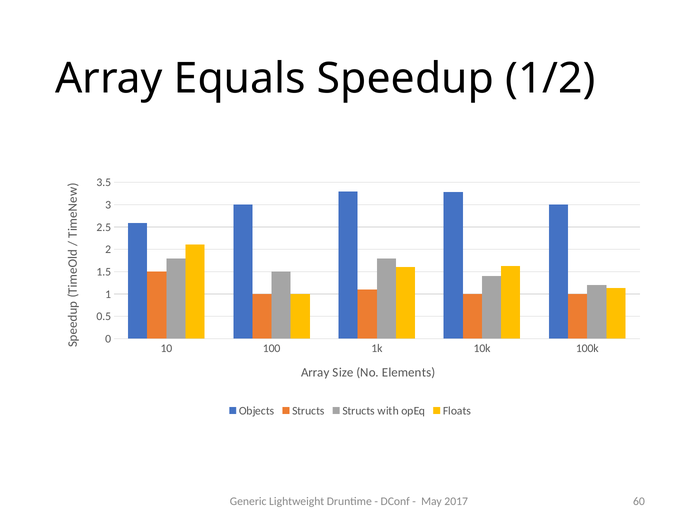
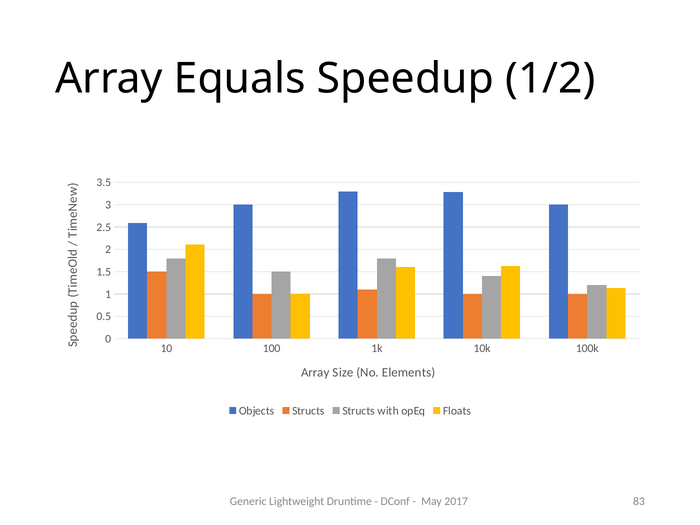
60: 60 -> 83
